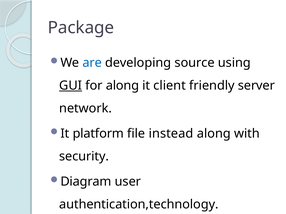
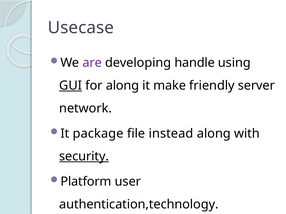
Package: Package -> Usecase
are colour: blue -> purple
developing source: source -> handle
client: client -> make
platform: platform -> package
security underline: none -> present
Diagram: Diagram -> Platform
